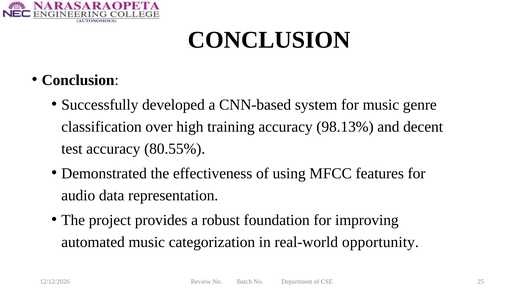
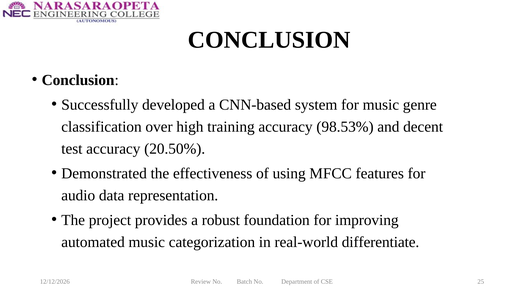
98.13%: 98.13% -> 98.53%
80.55%: 80.55% -> 20.50%
opportunity: opportunity -> differentiate
